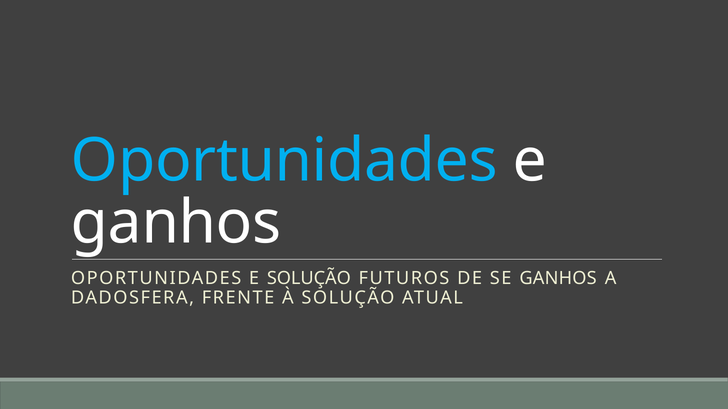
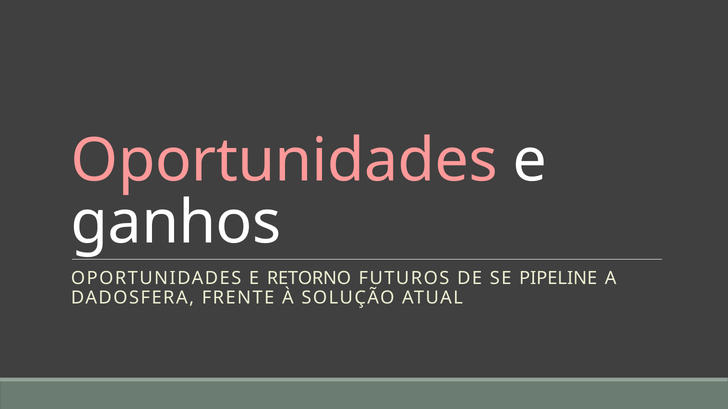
Oportunidades at (284, 161) colour: light blue -> pink
E SOLUÇÃO: SOLUÇÃO -> RETORNO
SE GANHOS: GANHOS -> PIPELINE
